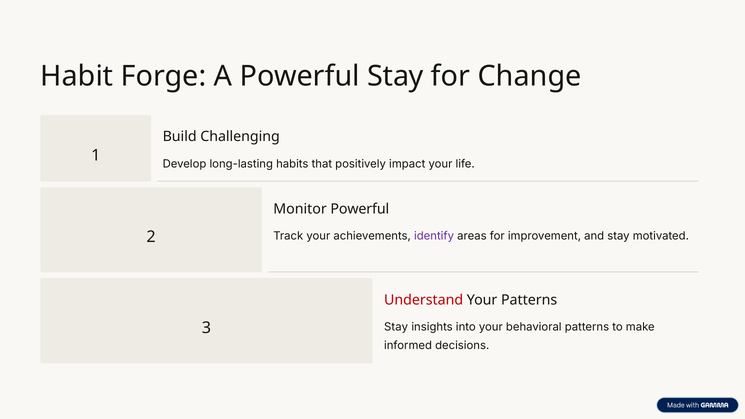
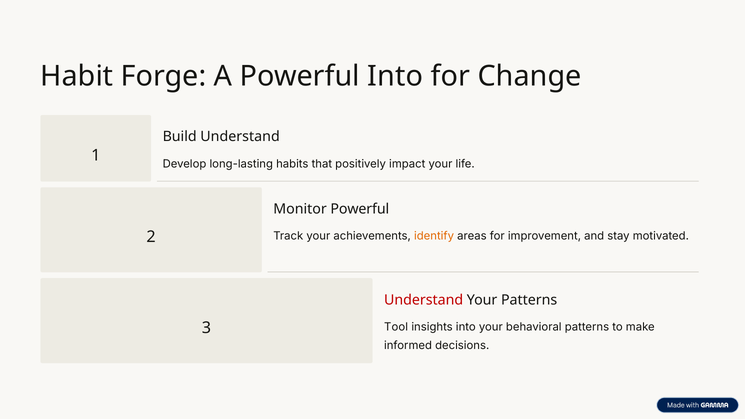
Powerful Stay: Stay -> Into
Build Challenging: Challenging -> Understand
identify colour: purple -> orange
Stay at (396, 327): Stay -> Tool
